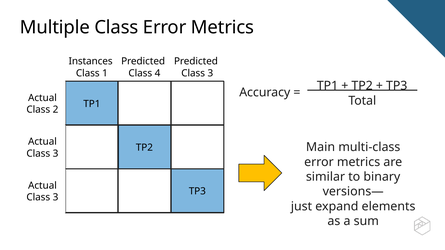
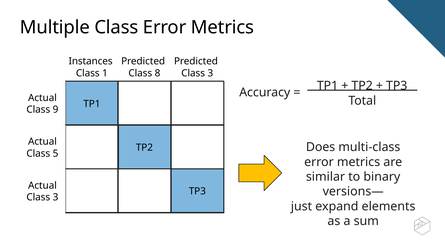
4: 4 -> 8
2: 2 -> 9
Main: Main -> Does
3 at (56, 154): 3 -> 5
